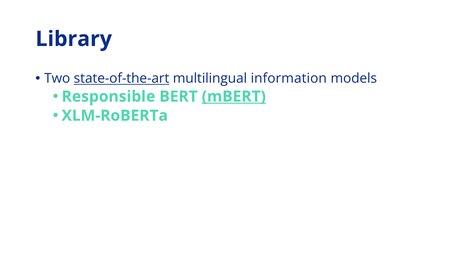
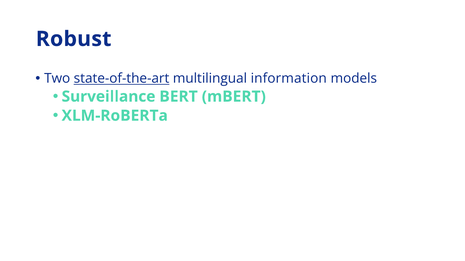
Library: Library -> Robust
Responsible: Responsible -> Surveillance
mBERT underline: present -> none
